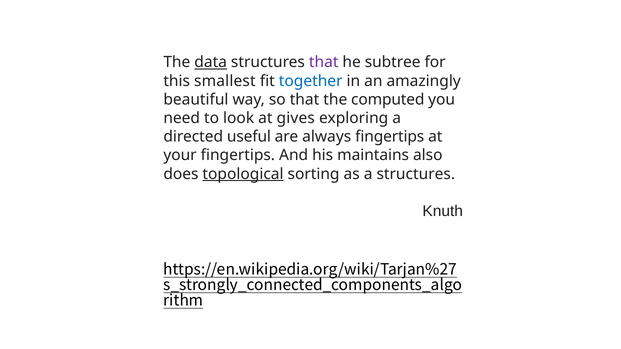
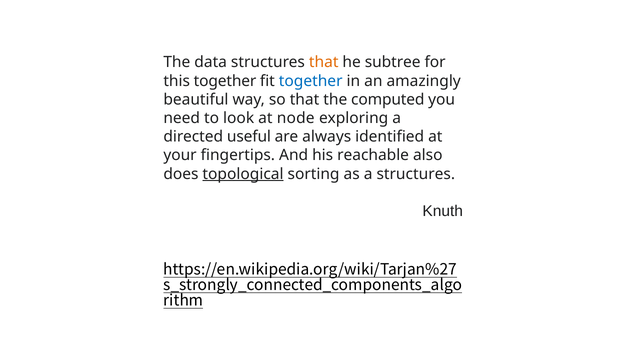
data underline: present -> none
that at (324, 62) colour: purple -> orange
this smallest: smallest -> together
gives: gives -> node
always fingertips: fingertips -> identified
maintains: maintains -> reachable
